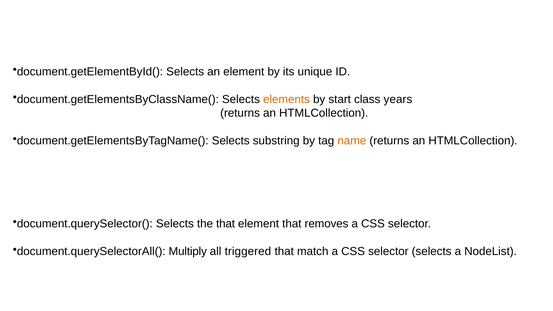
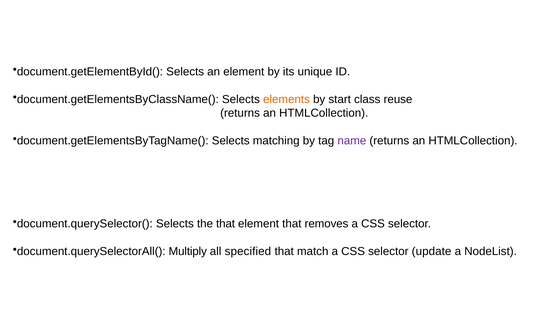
years: years -> reuse
substring: substring -> matching
name colour: orange -> purple
triggered: triggered -> specified
selector selects: selects -> update
